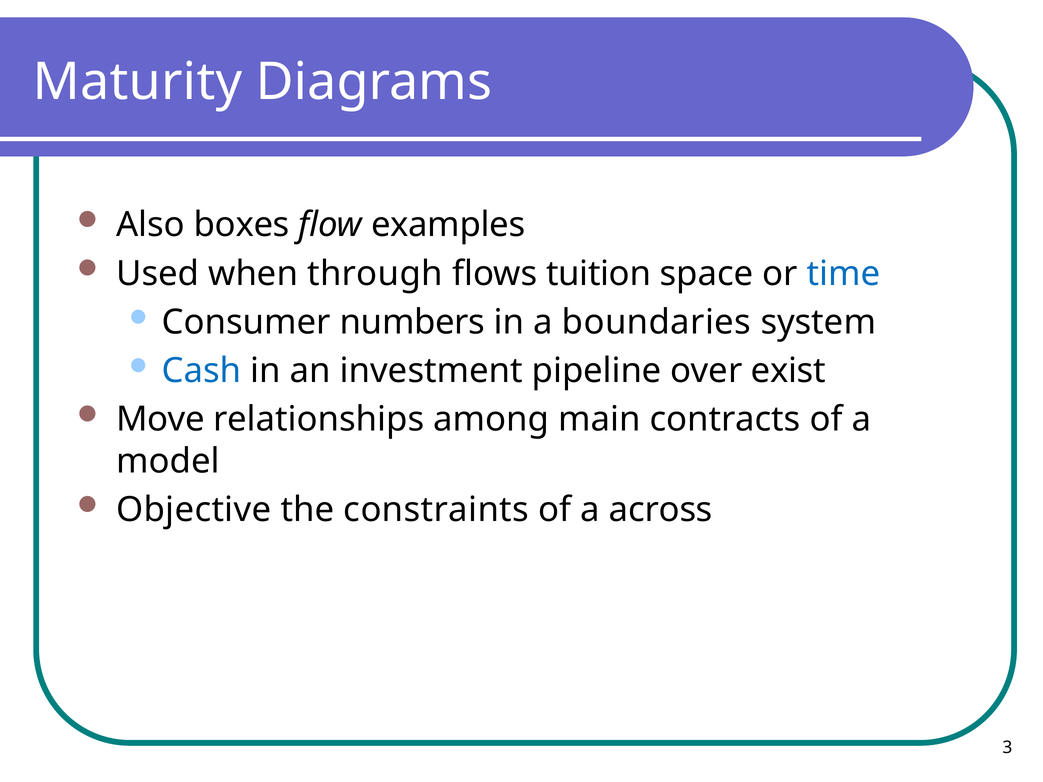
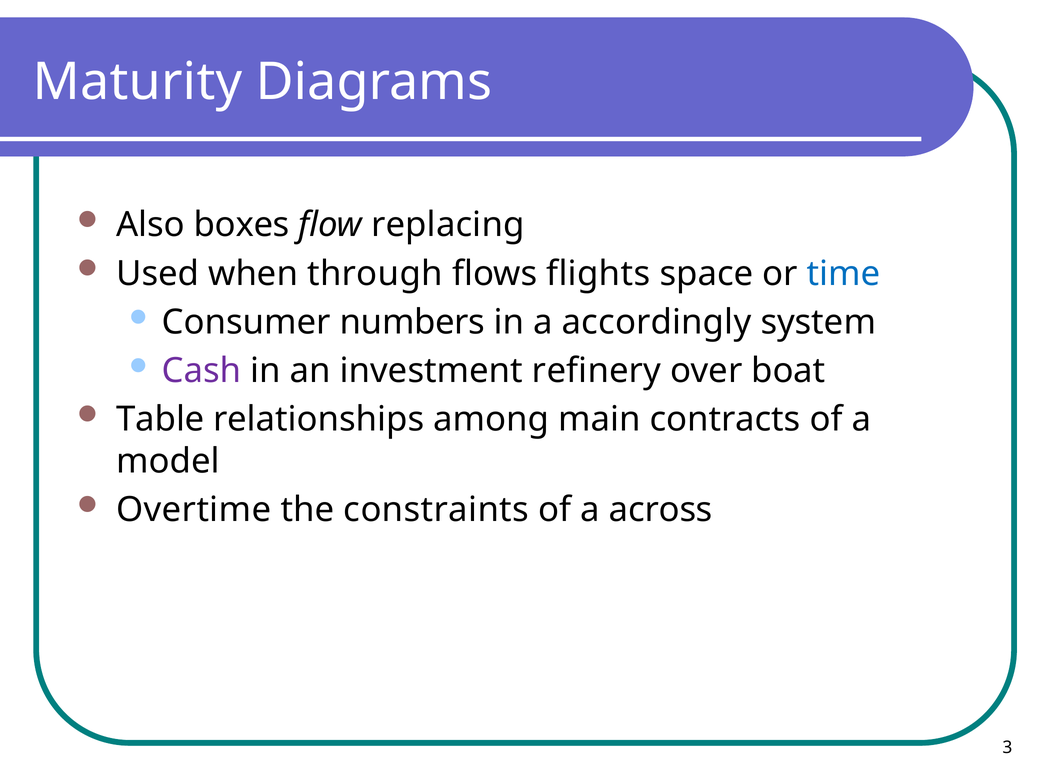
examples: examples -> replacing
tuition: tuition -> flights
boundaries: boundaries -> accordingly
Cash colour: blue -> purple
pipeline: pipeline -> refinery
exist: exist -> boat
Move: Move -> Table
Objective: Objective -> Overtime
